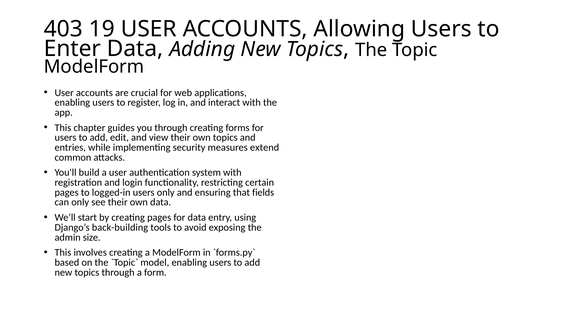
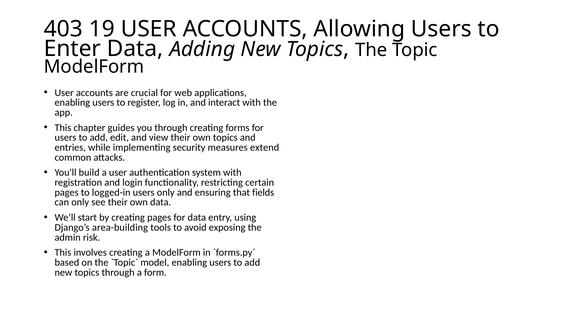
back-building: back-building -> area-building
size: size -> risk
